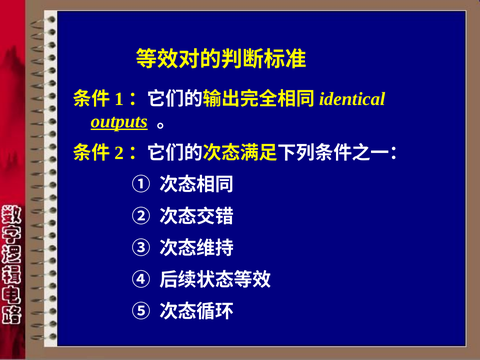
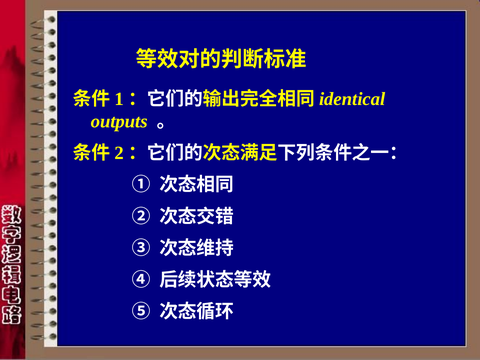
outputs underline: present -> none
